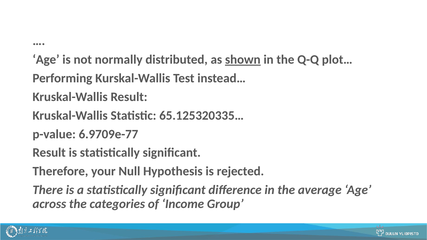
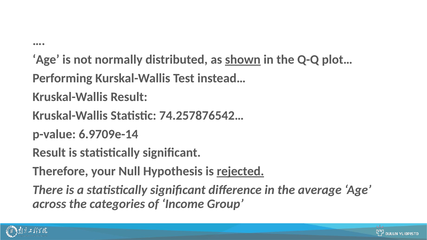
65.125320335…: 65.125320335… -> 74.257876542…
6.9709e-77: 6.9709e-77 -> 6.9709e-14
rejected underline: none -> present
